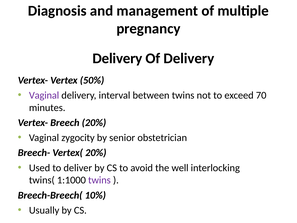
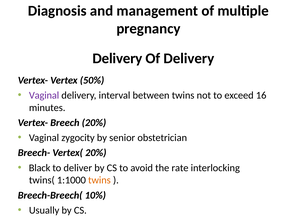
70: 70 -> 16
Used: Used -> Black
well: well -> rate
twins at (99, 180) colour: purple -> orange
